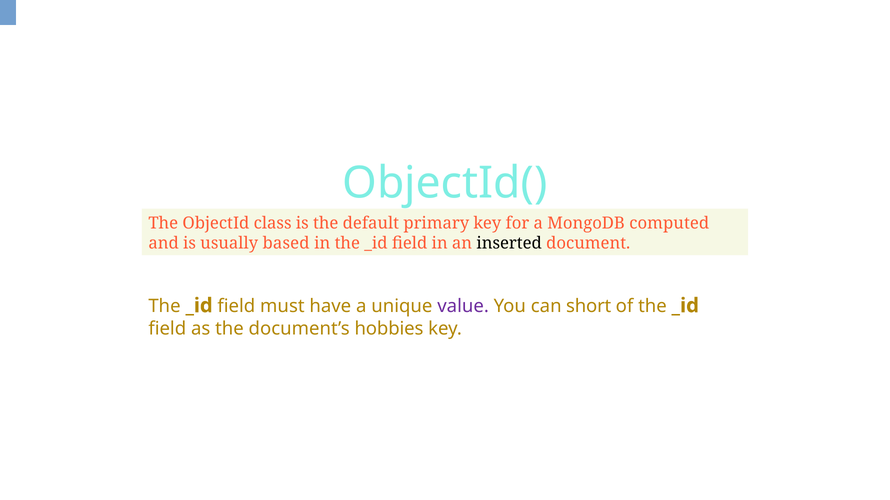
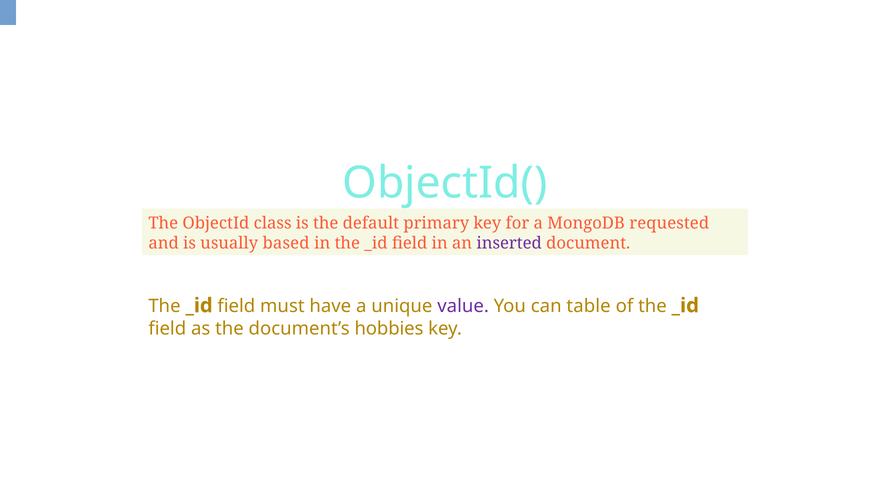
computed: computed -> requested
inserted colour: black -> purple
short: short -> table
